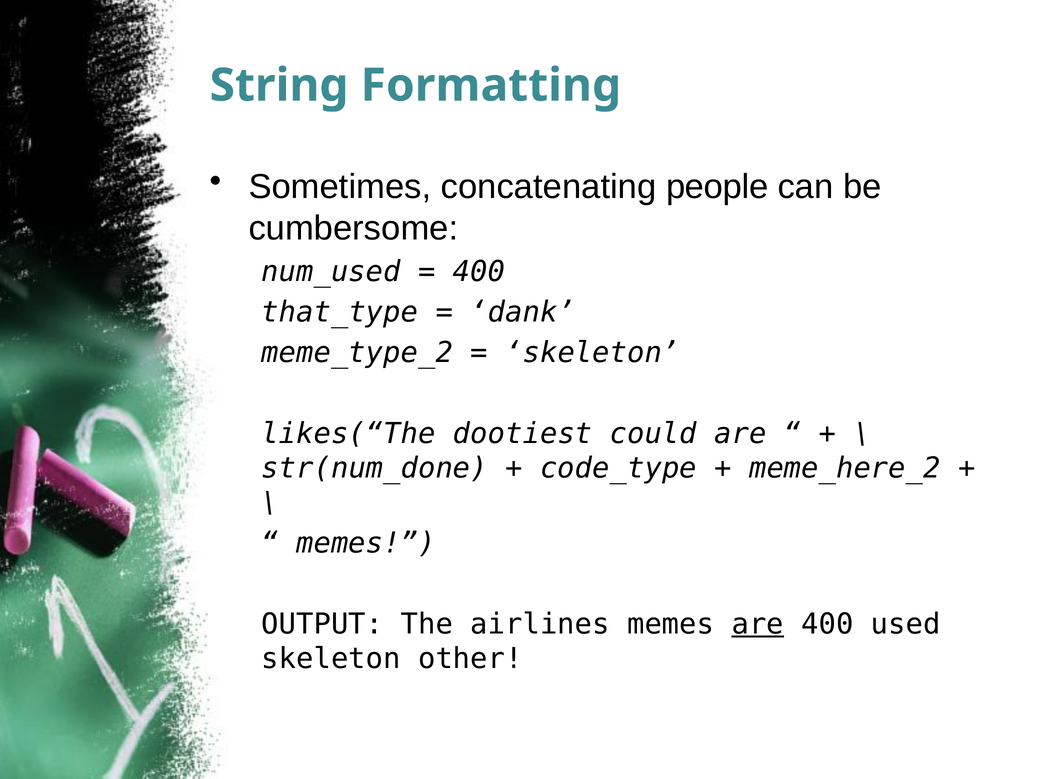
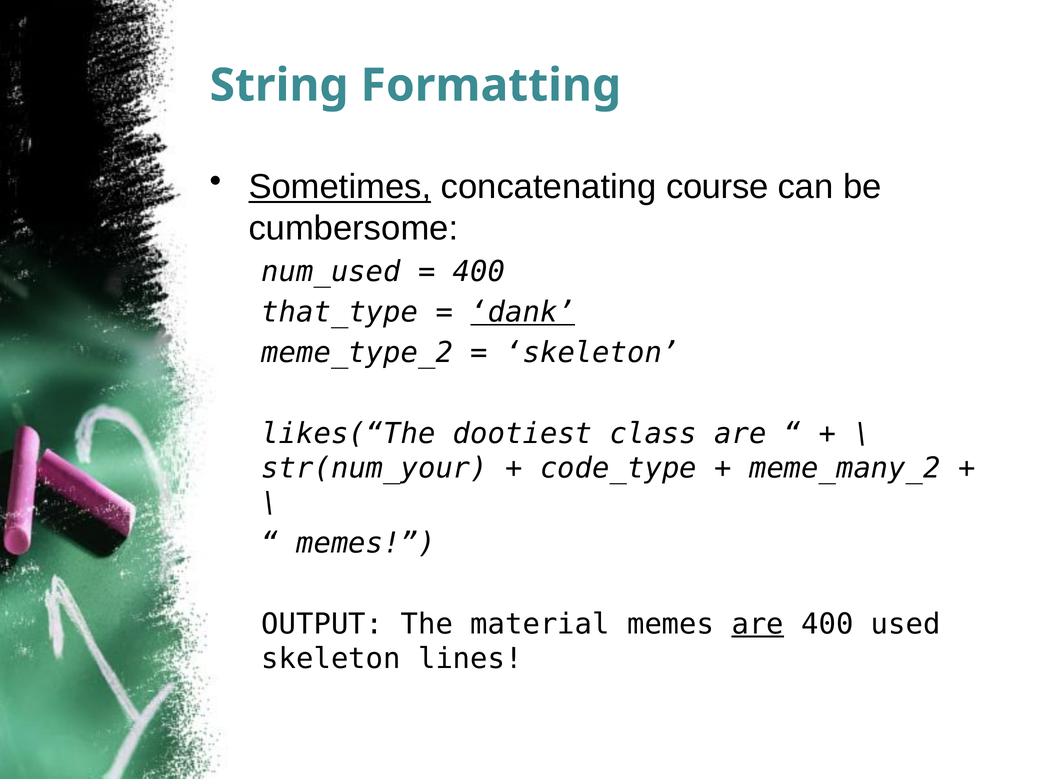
Sometimes underline: none -> present
people: people -> course
dank underline: none -> present
could: could -> class
str(num_done: str(num_done -> str(num_your
meme_here_2: meme_here_2 -> meme_many_2
airlines: airlines -> material
other: other -> lines
